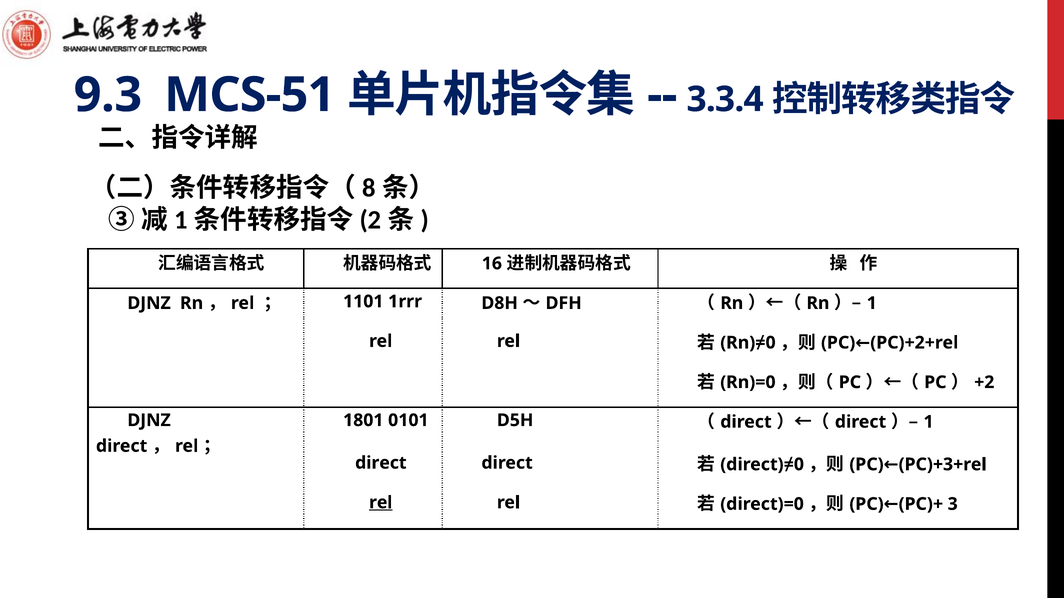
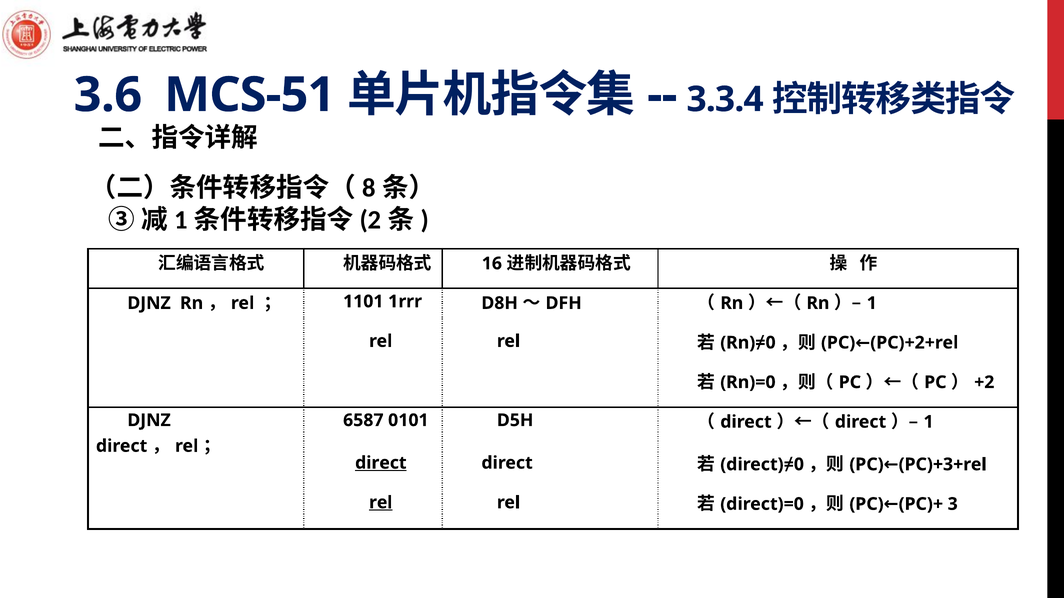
9.3: 9.3 -> 3.6
1801: 1801 -> 6587
direct at (381, 463) underline: none -> present
